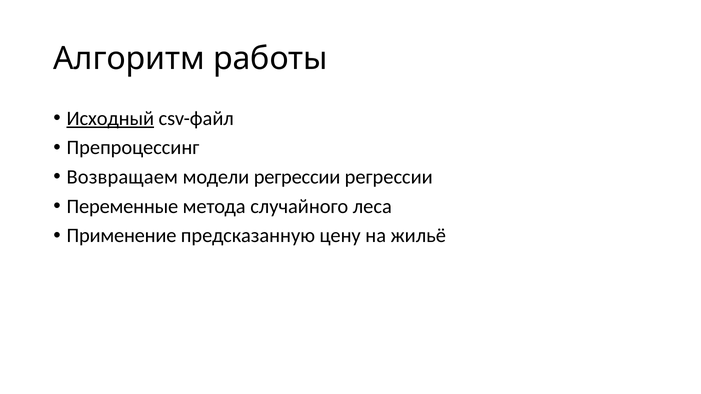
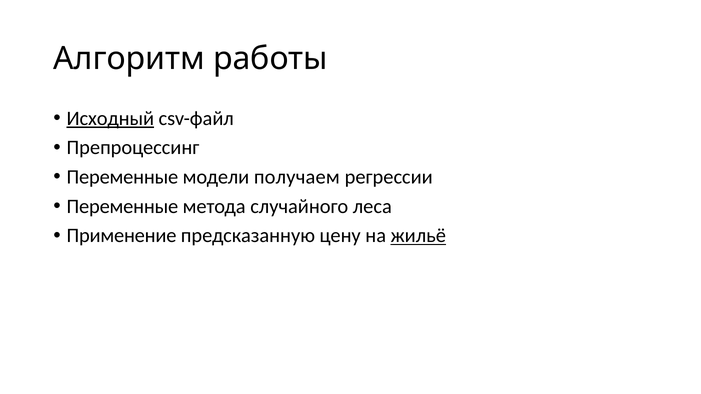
Возвращаем at (122, 177): Возвращаем -> Переменные
модели регрессии: регрессии -> получаем
жильё underline: none -> present
